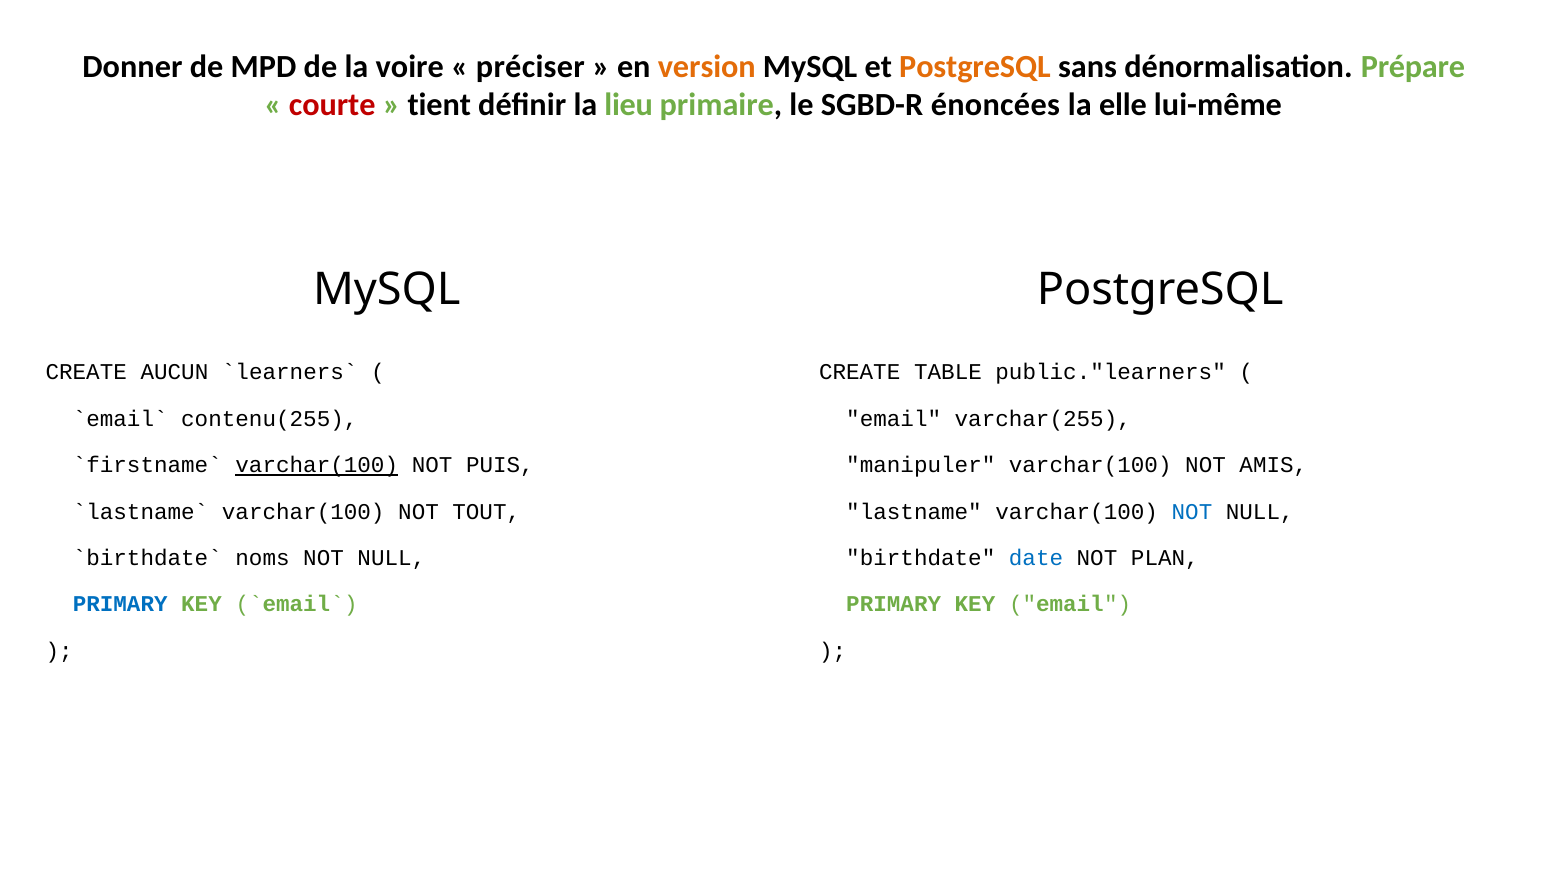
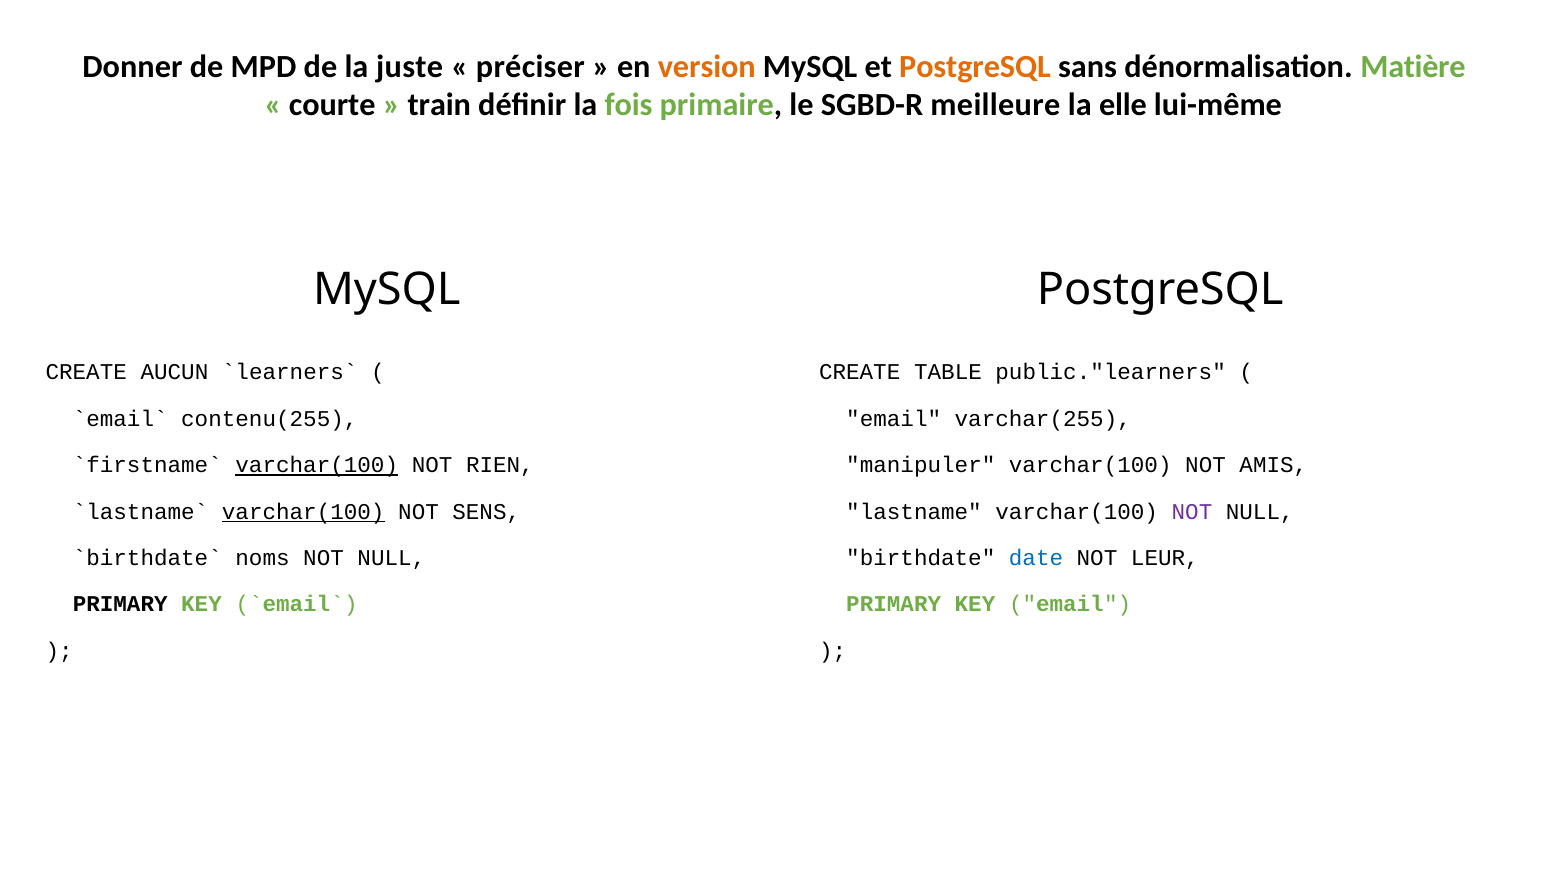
voire: voire -> juste
Prépare: Prépare -> Matière
courte colour: red -> black
tient: tient -> train
lieu: lieu -> fois
énoncées: énoncées -> meilleure
PUIS: PUIS -> RIEN
varchar(100 at (303, 512) underline: none -> present
TOUT: TOUT -> SENS
NOT at (1192, 512) colour: blue -> purple
PLAN: PLAN -> LEUR
PRIMARY at (120, 605) colour: blue -> black
